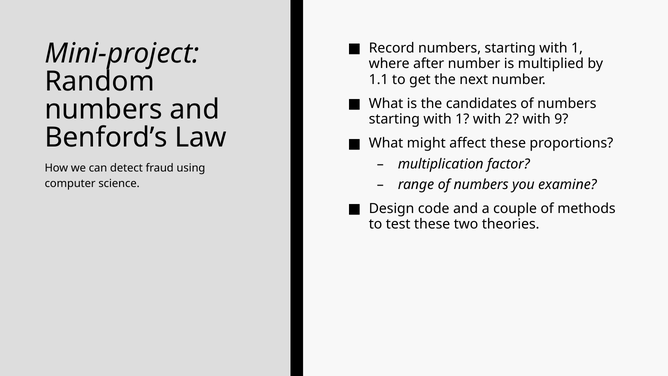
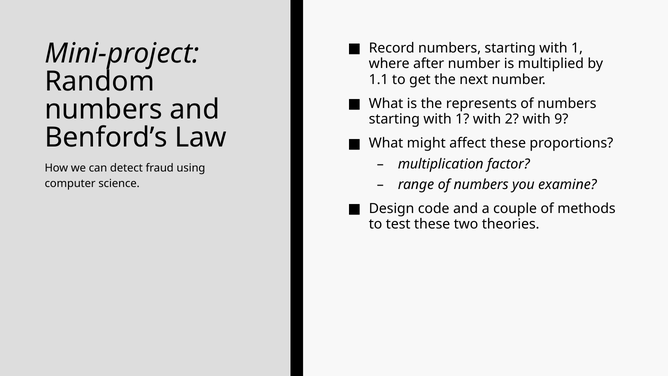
candidates: candidates -> represents
